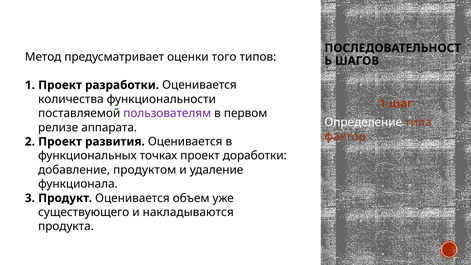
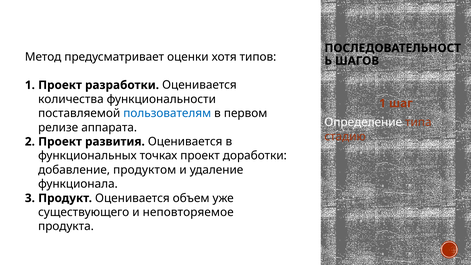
того: того -> хотя
пользователям colour: purple -> blue
фактор: фактор -> стадию
накладываются: накладываются -> неповторяемое
